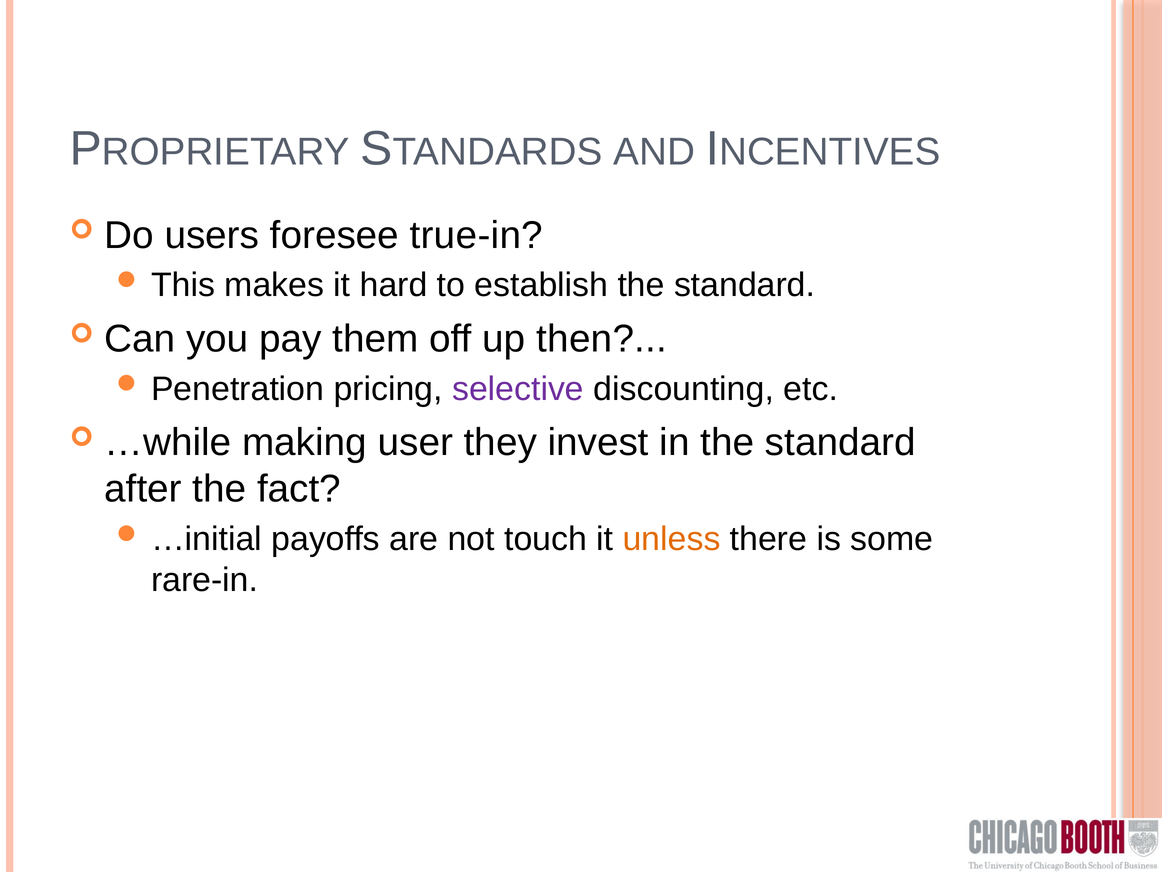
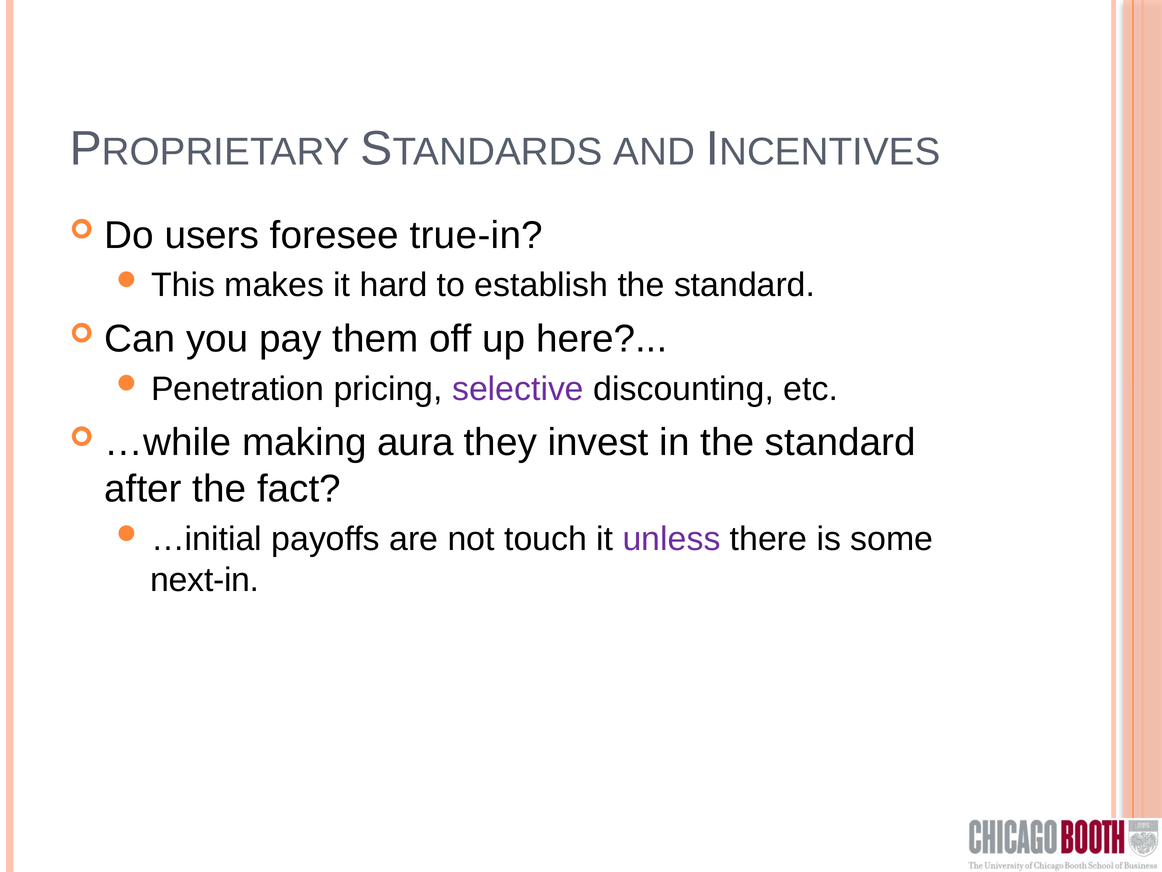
then: then -> here
user: user -> aura
unless colour: orange -> purple
rare-in: rare-in -> next-in
